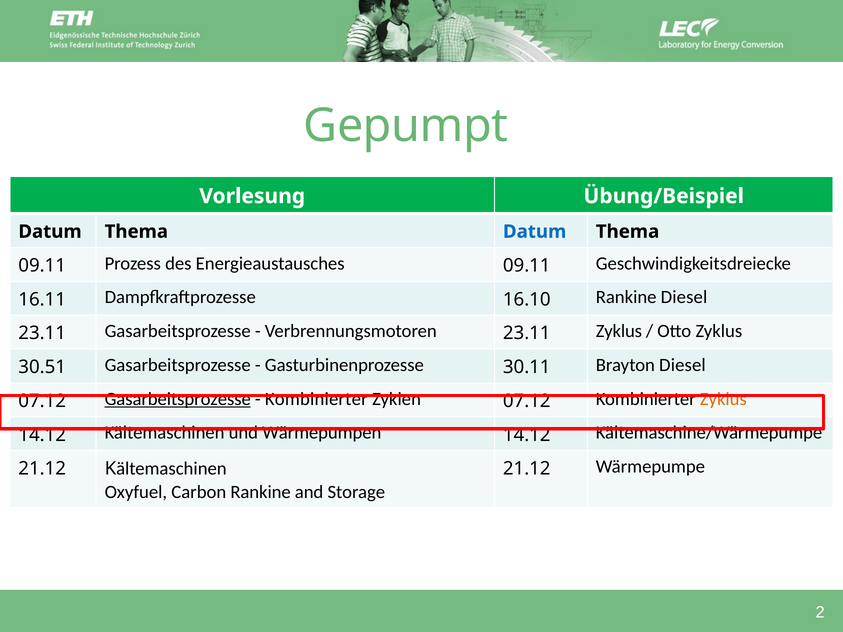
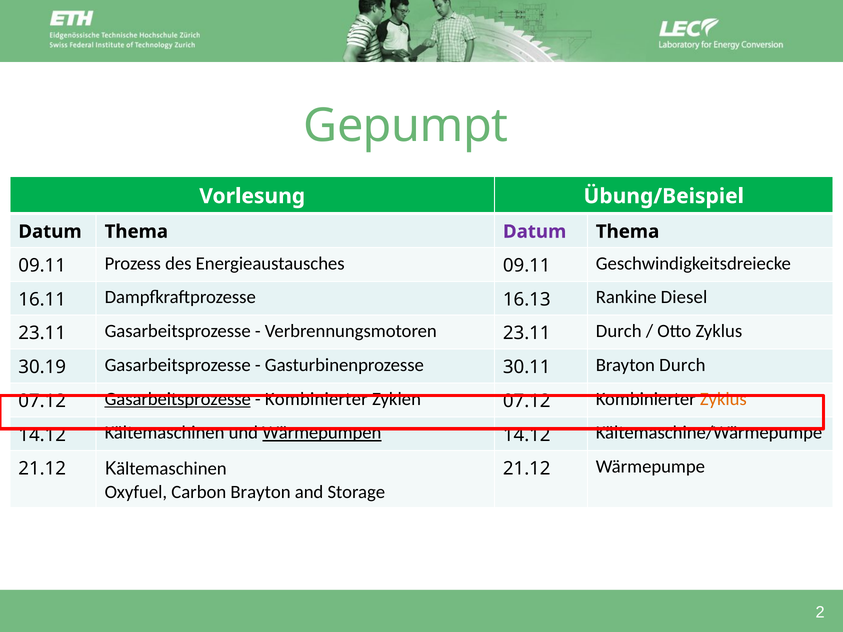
Datum at (535, 232) colour: blue -> purple
16.10: 16.10 -> 16.13
23.11 Zyklus: Zyklus -> Durch
30.51: 30.51 -> 30.19
Brayton Diesel: Diesel -> Durch
Wärmepumpen underline: none -> present
Carbon Rankine: Rankine -> Brayton
